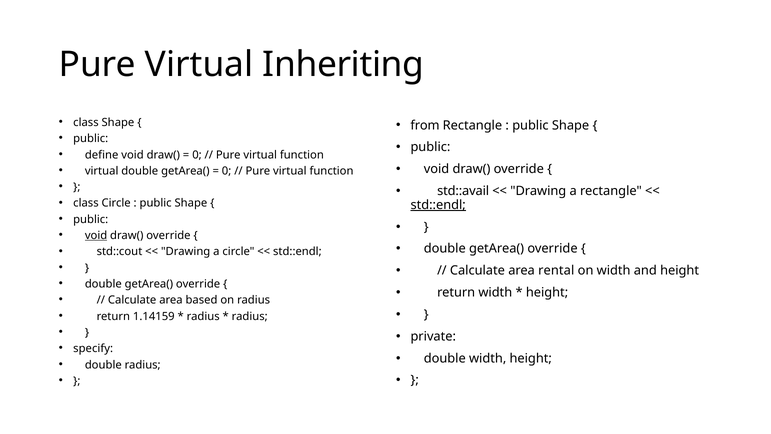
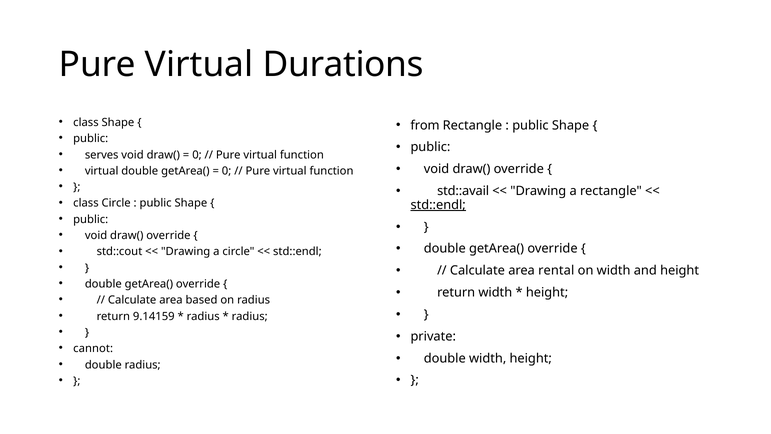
Inheriting: Inheriting -> Durations
define: define -> serves
void at (96, 235) underline: present -> none
1.14159: 1.14159 -> 9.14159
specify: specify -> cannot
